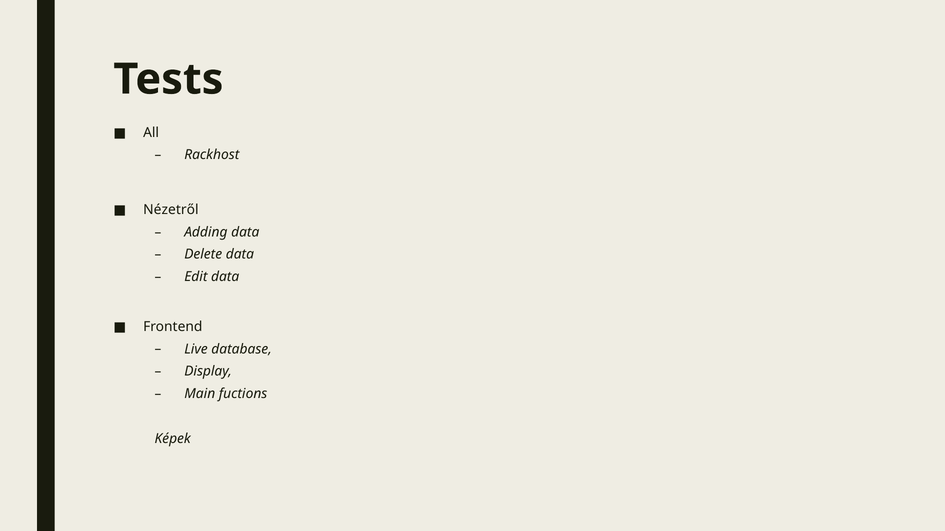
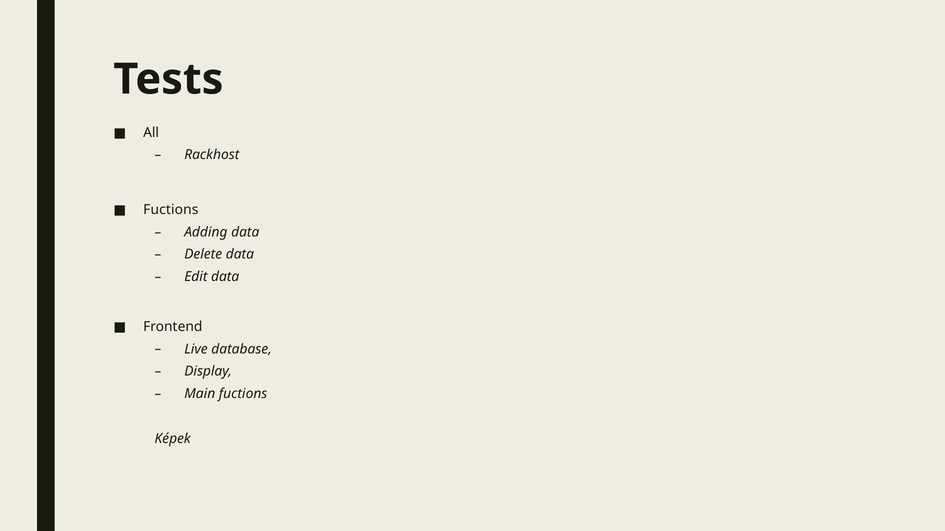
Nézetről at (171, 210): Nézetről -> Fuctions
